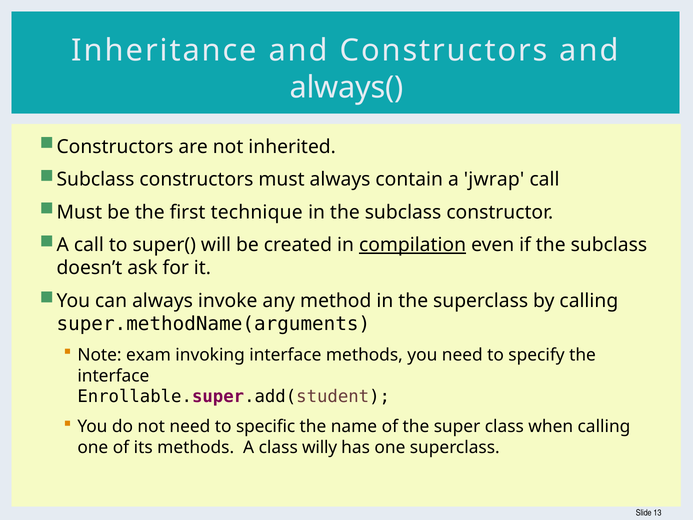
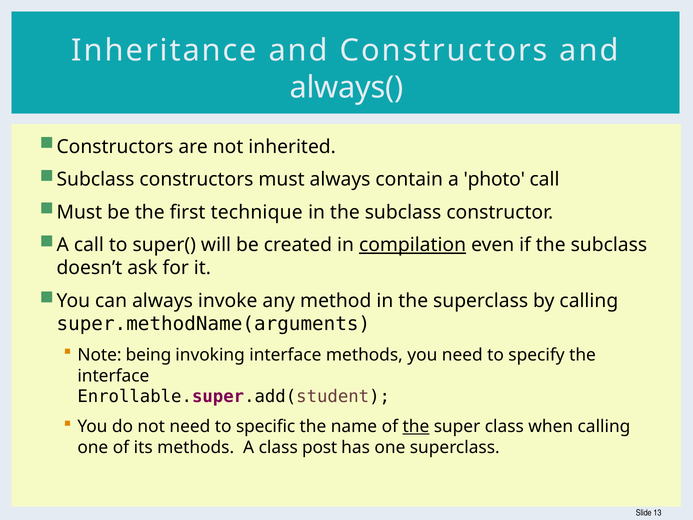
jwrap: jwrap -> photo
exam: exam -> being
the at (416, 427) underline: none -> present
willy: willy -> post
